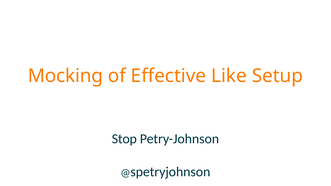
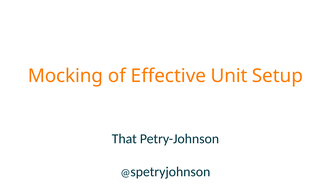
Like: Like -> Unit
Stop: Stop -> That
